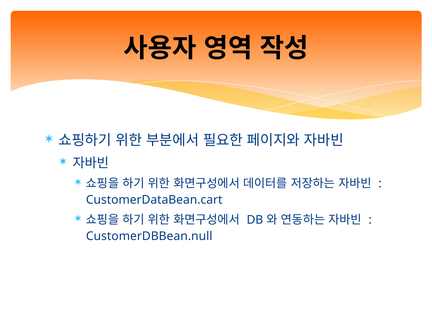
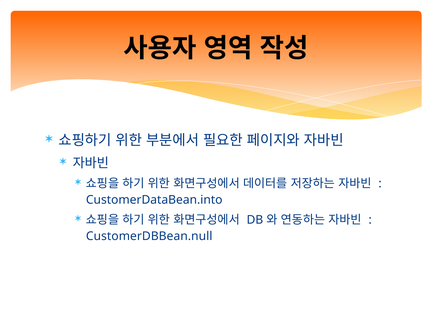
CustomerDataBean.cart: CustomerDataBean.cart -> CustomerDataBean.into
